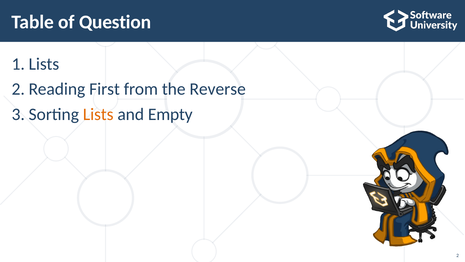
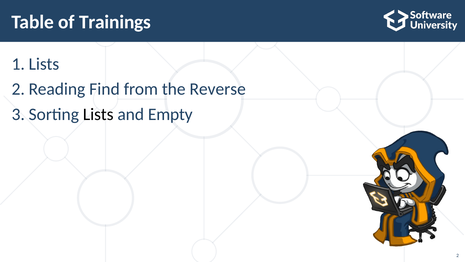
Question: Question -> Trainings
First: First -> Find
Lists colour: orange -> black
